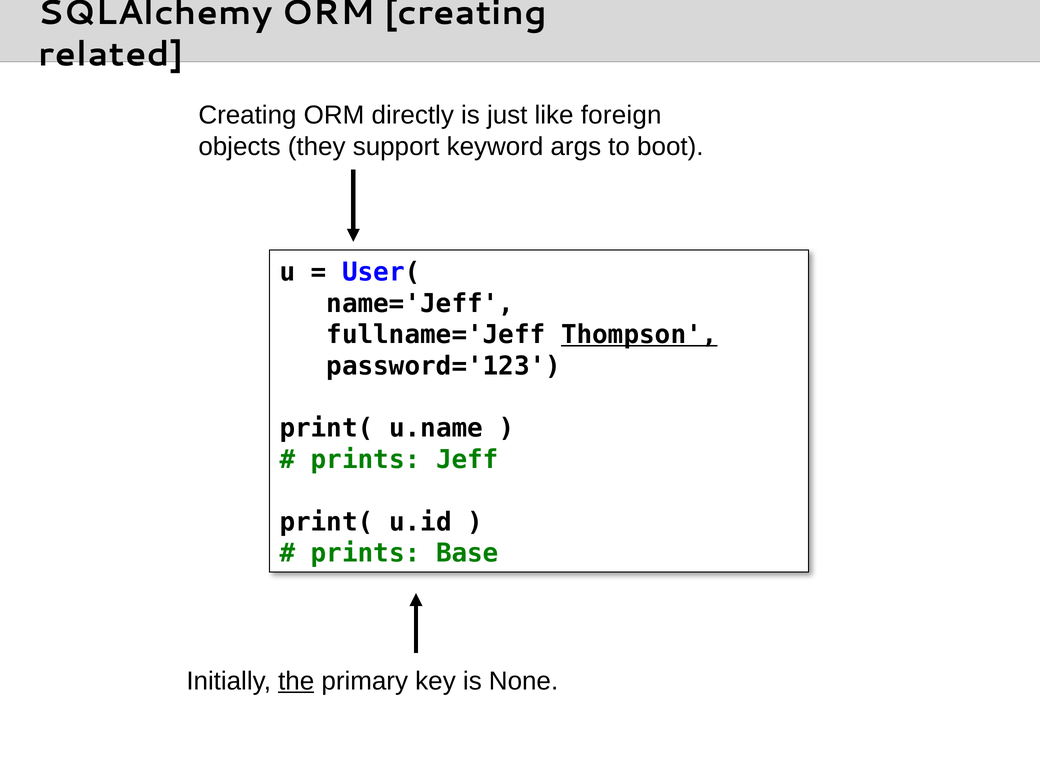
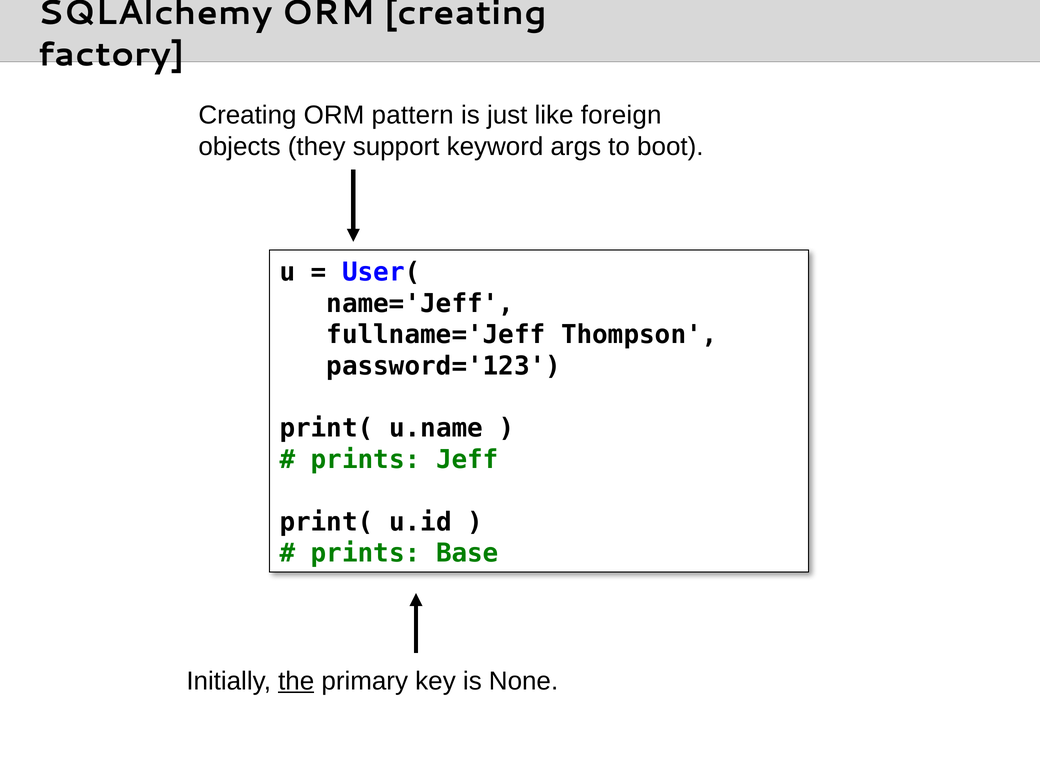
related: related -> factory
directly: directly -> pattern
Thompson underline: present -> none
